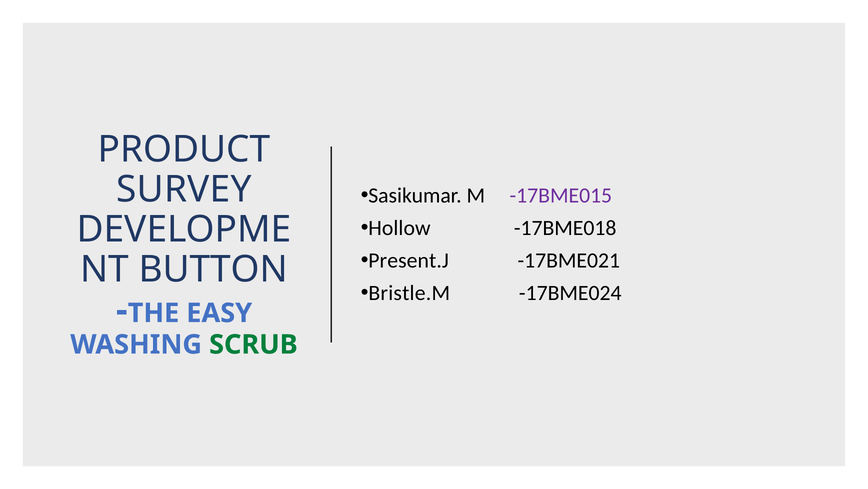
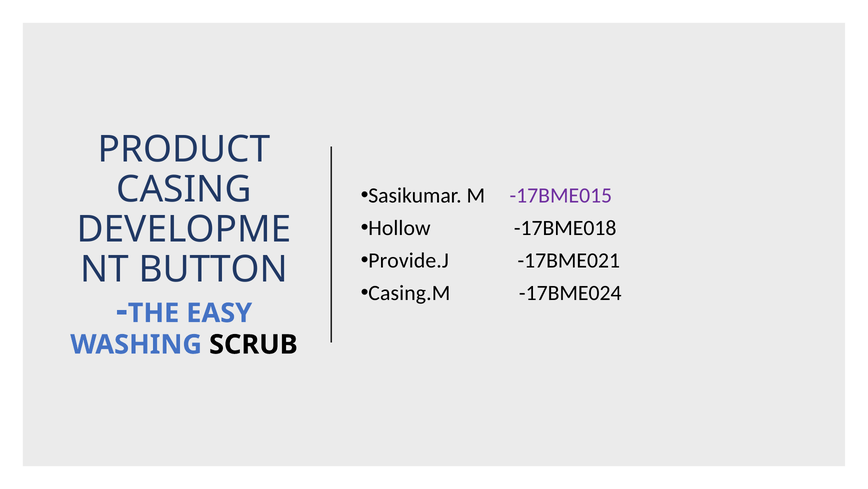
SURVEY: SURVEY -> CASING
Present.J: Present.J -> Provide.J
Bristle.M: Bristle.M -> Casing.M
SCRUB colour: green -> black
